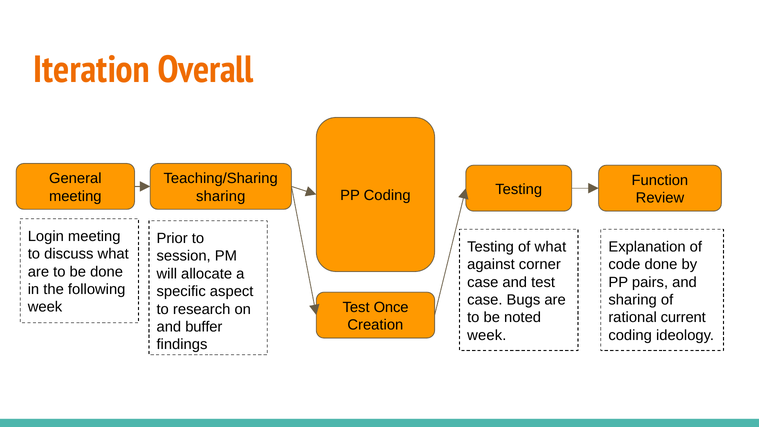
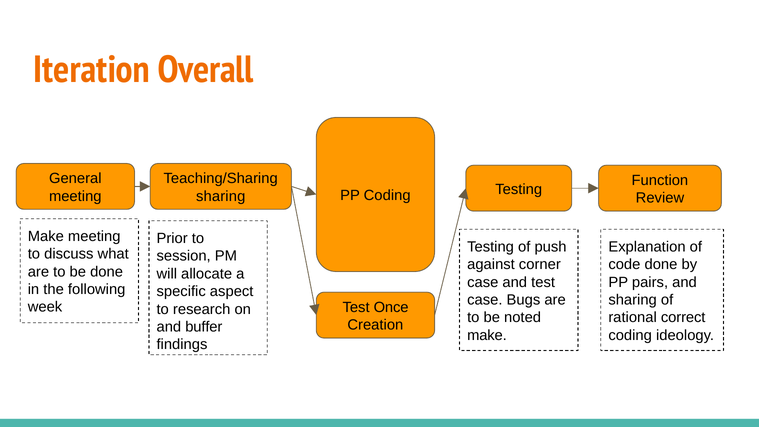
Login at (46, 236): Login -> Make
of what: what -> push
current: current -> correct
week at (487, 335): week -> make
